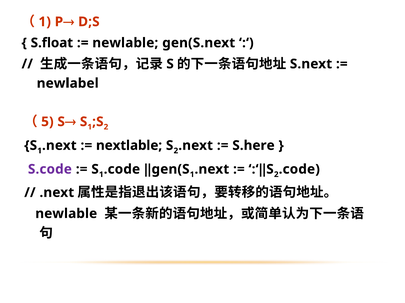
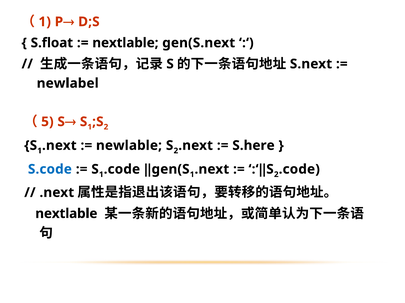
newlable at (125, 43): newlable -> nextlable
nextlable: nextlable -> newlable
S.code colour: purple -> blue
newlable at (66, 214): newlable -> nextlable
